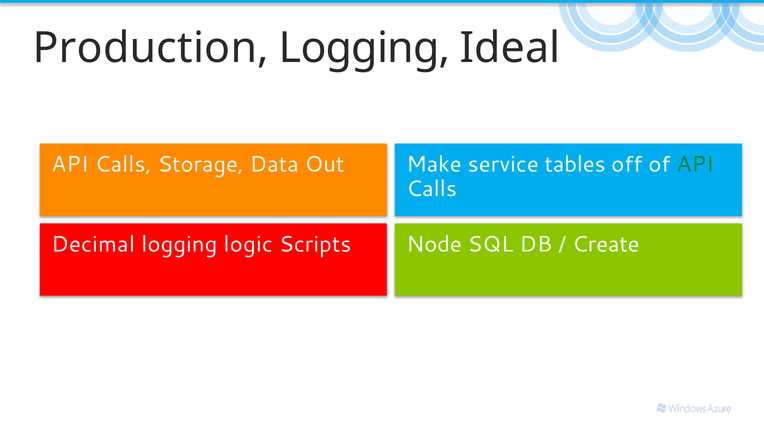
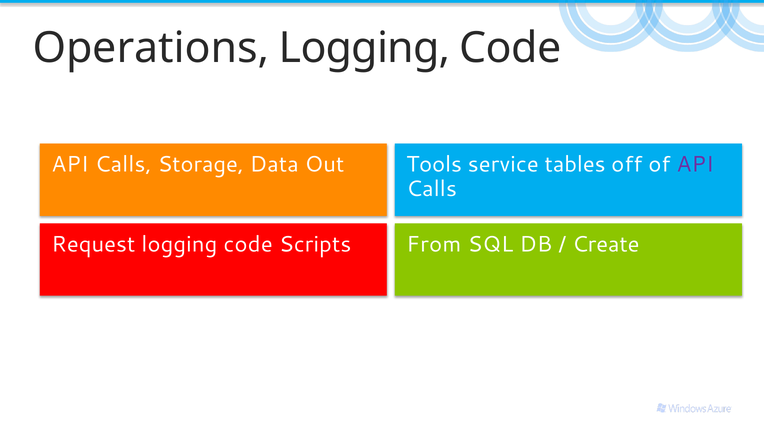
Production: Production -> Operations
Ideal at (510, 48): Ideal -> Code
Make: Make -> Tools
API at (695, 165) colour: green -> purple
Decimal: Decimal -> Request
logic at (248, 244): logic -> code
Node: Node -> From
